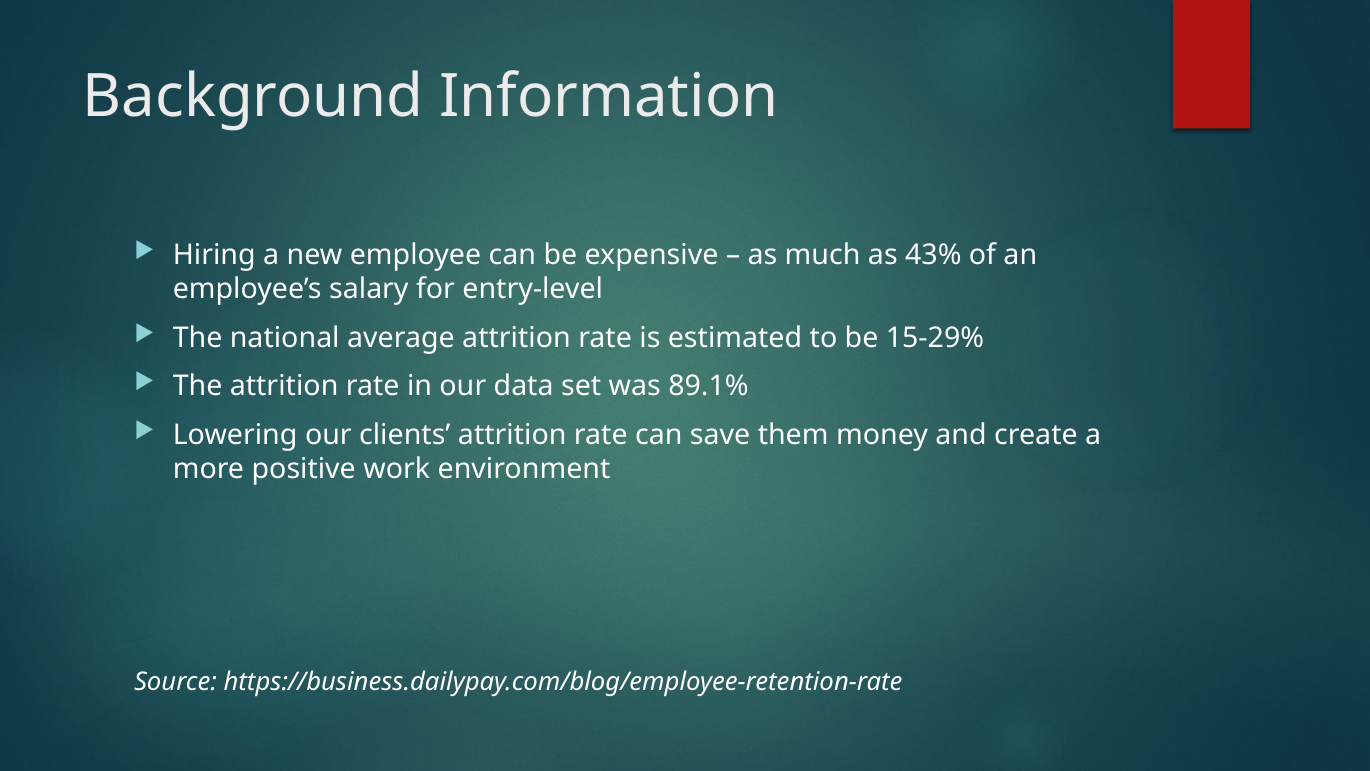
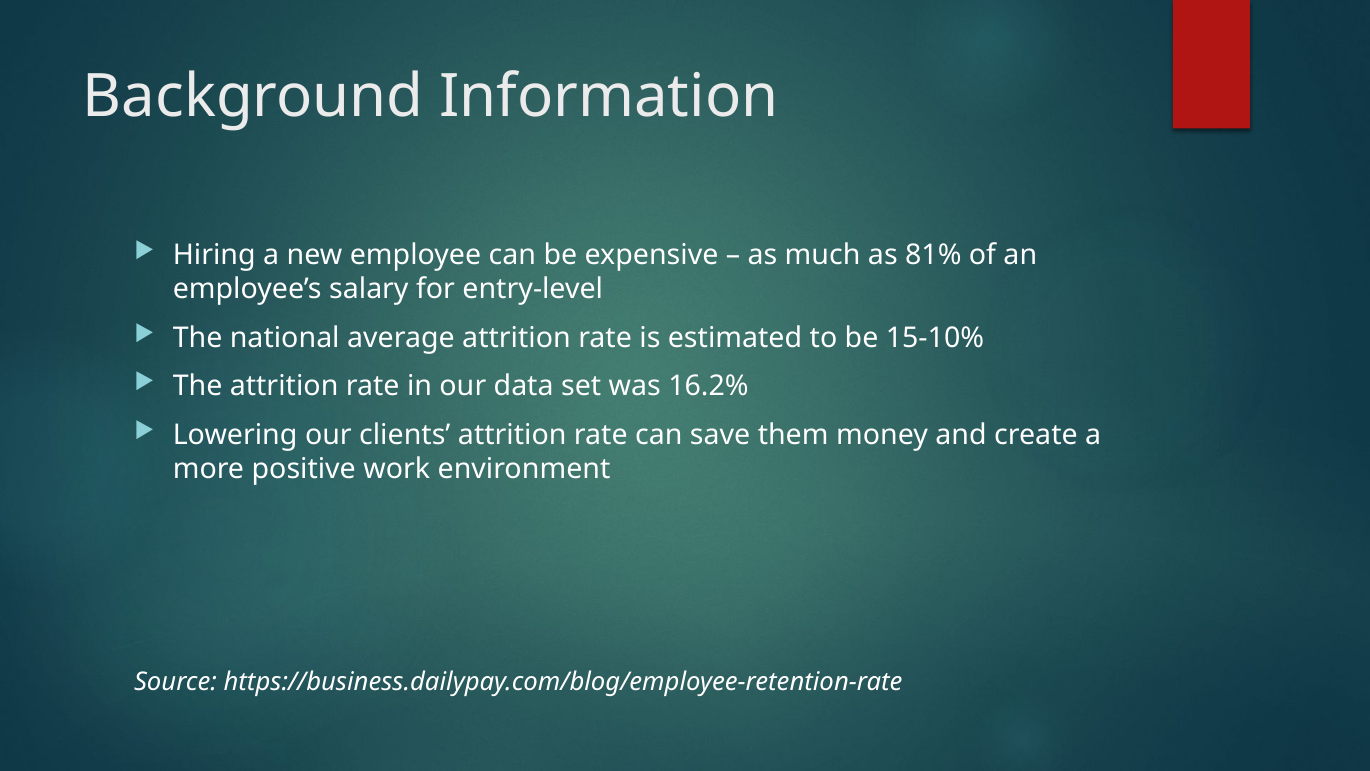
43%: 43% -> 81%
15-29%: 15-29% -> 15-10%
89.1%: 89.1% -> 16.2%
